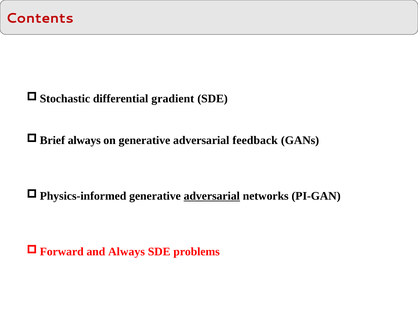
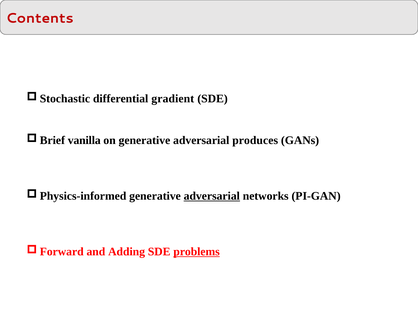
always at (84, 140): always -> vanilla
feedback: feedback -> produces
and Always: Always -> Adding
problems underline: none -> present
